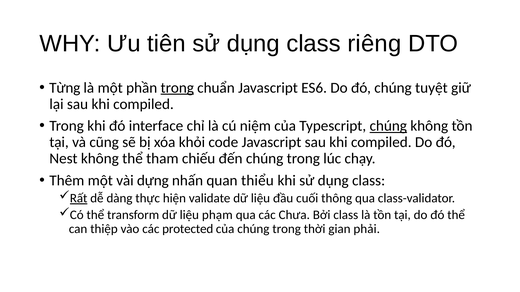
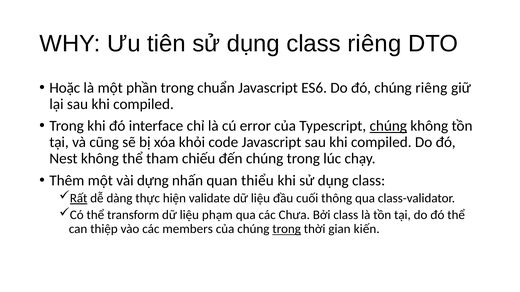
Từng: Từng -> Hoặc
trong at (177, 88) underline: present -> none
chúng tuyệt: tuyệt -> riêng
niệm: niệm -> error
protected: protected -> members
trong at (287, 229) underline: none -> present
phải: phải -> kiến
